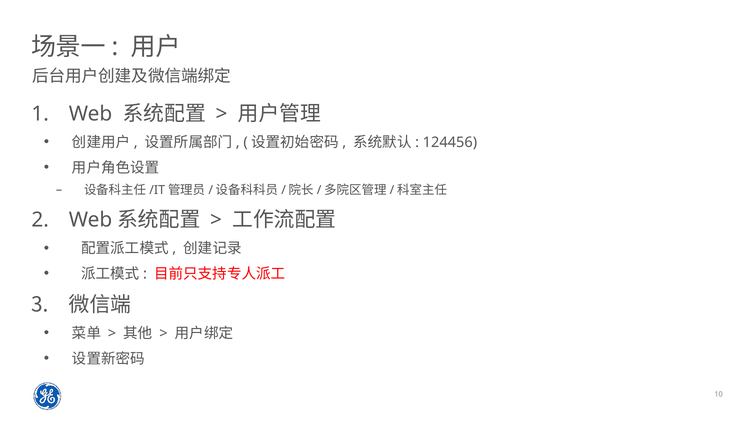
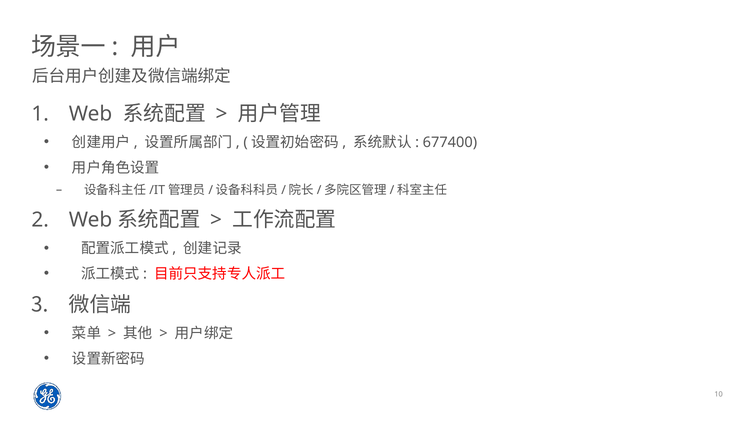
124456: 124456 -> 677400
